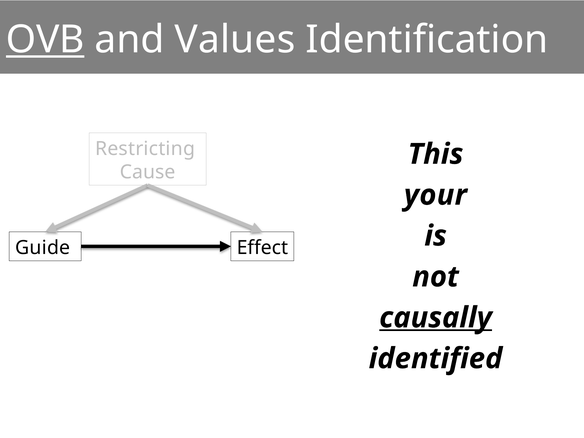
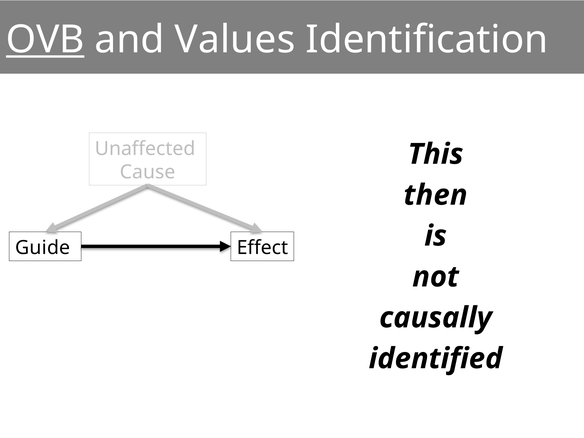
Restricting: Restricting -> Unaffected
your: your -> then
causally underline: present -> none
